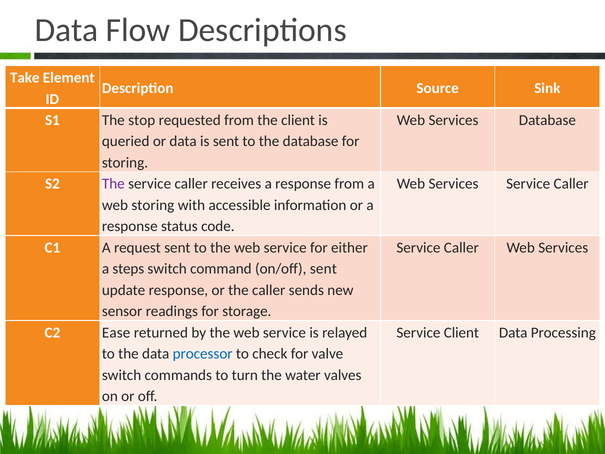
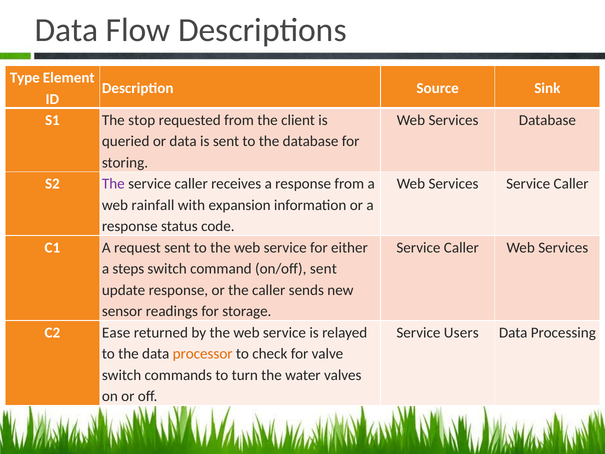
Take: Take -> Type
web storing: storing -> rainfall
accessible: accessible -> expansion
Service Client: Client -> Users
processor colour: blue -> orange
